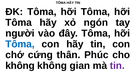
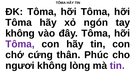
người at (20, 33): người -> không
Tôma at (20, 44) colour: blue -> purple
không at (20, 65): không -> ngươi
gian: gian -> lòng
